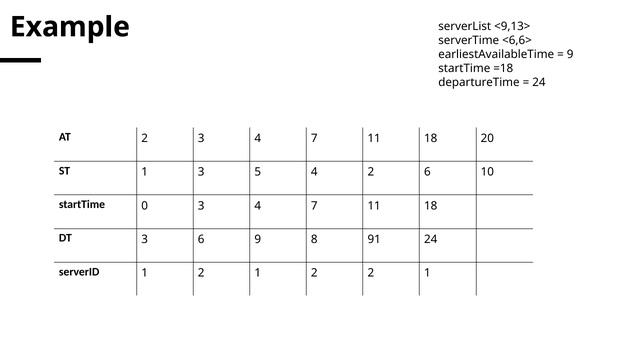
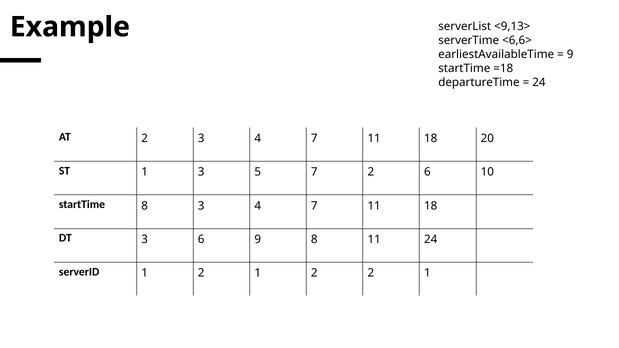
5 4: 4 -> 7
startTime 0: 0 -> 8
8 91: 91 -> 11
